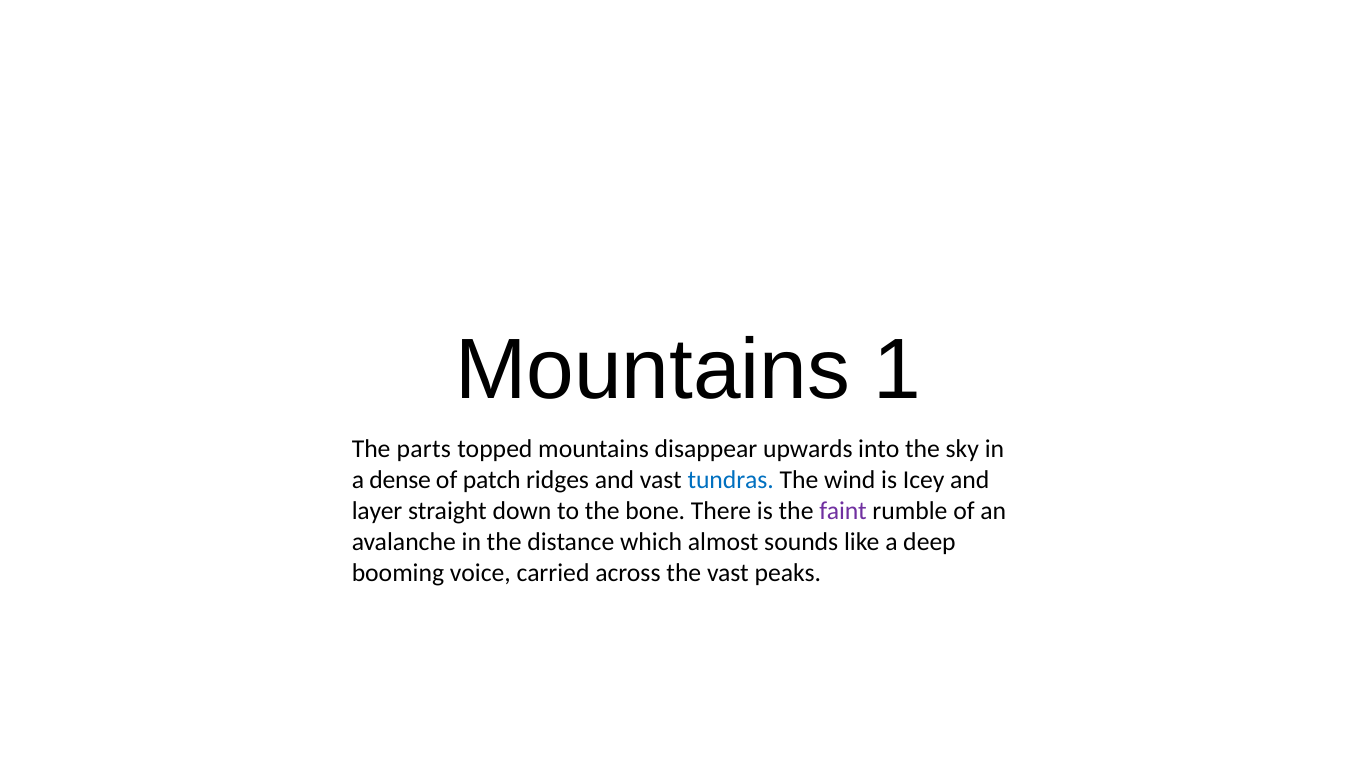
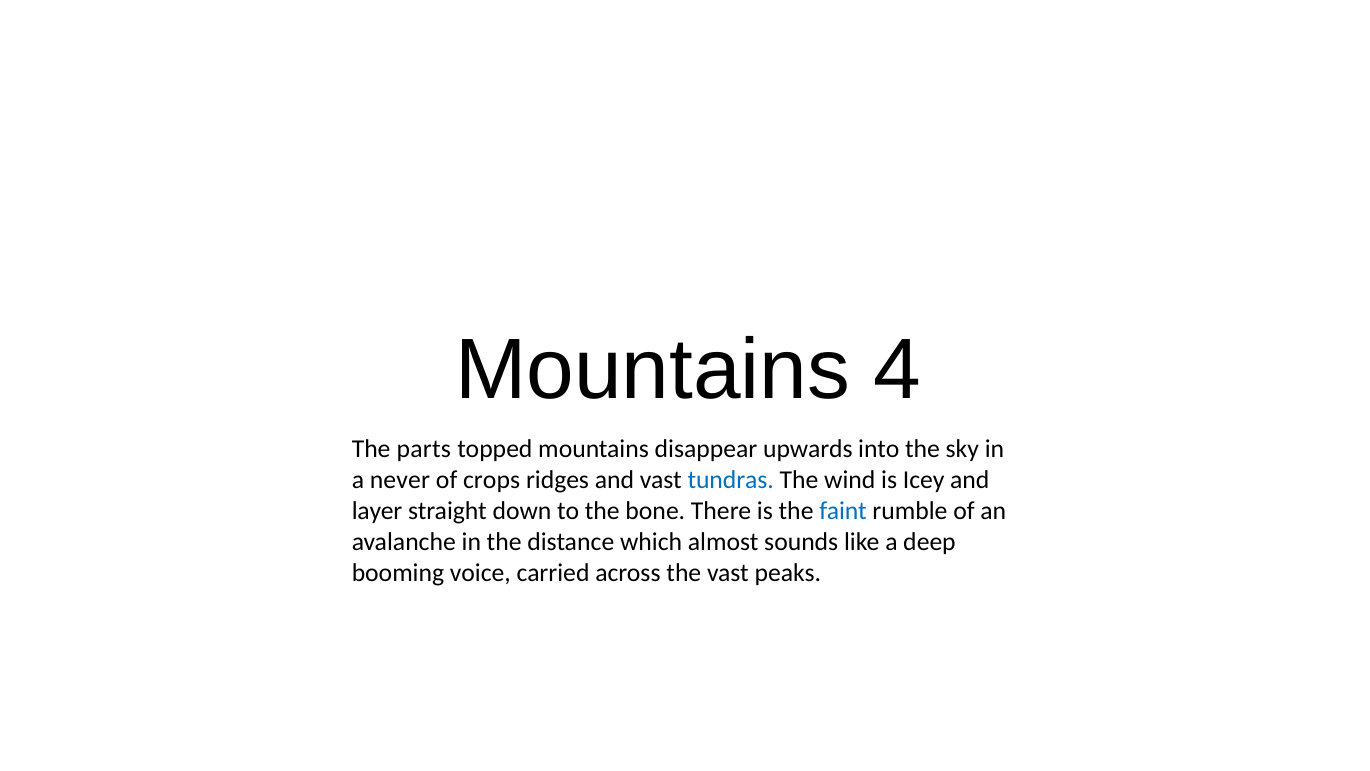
1: 1 -> 4
dense: dense -> never
patch: patch -> crops
faint colour: purple -> blue
